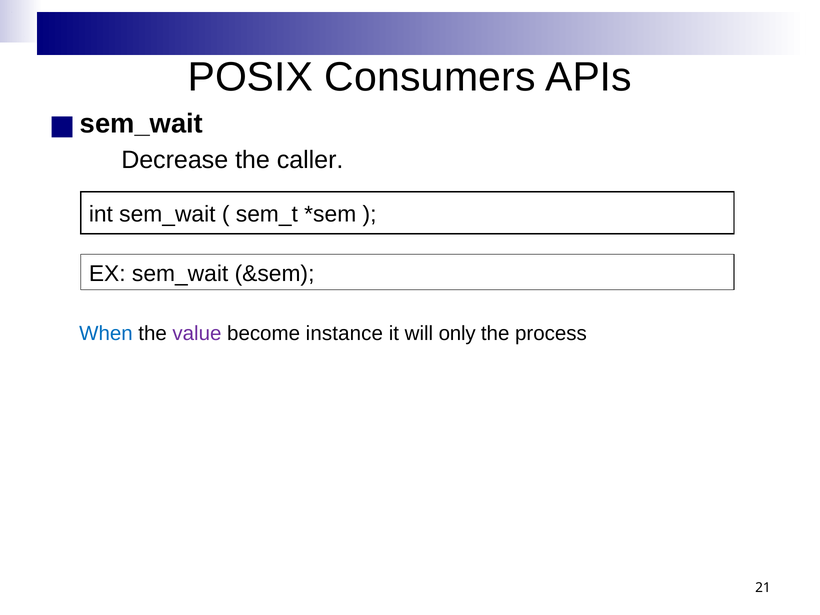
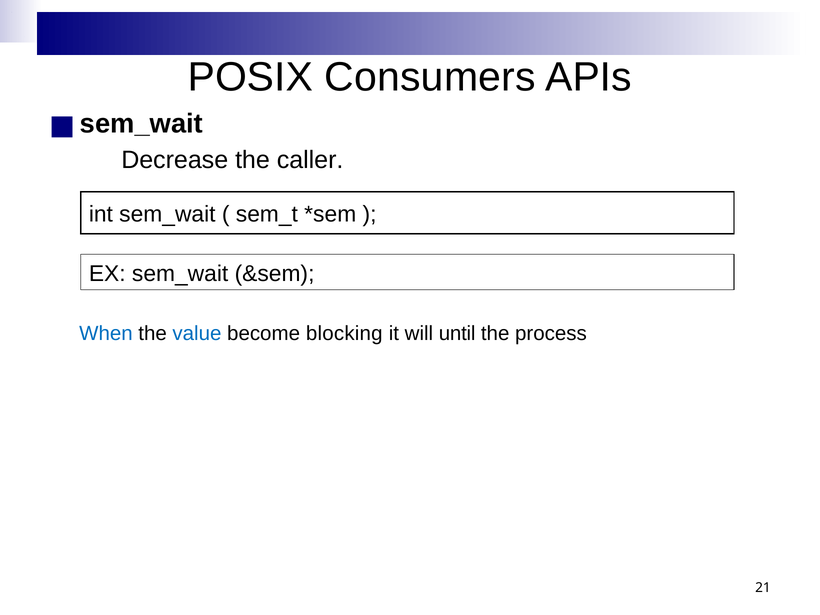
value colour: purple -> blue
instance: instance -> blocking
only: only -> until
